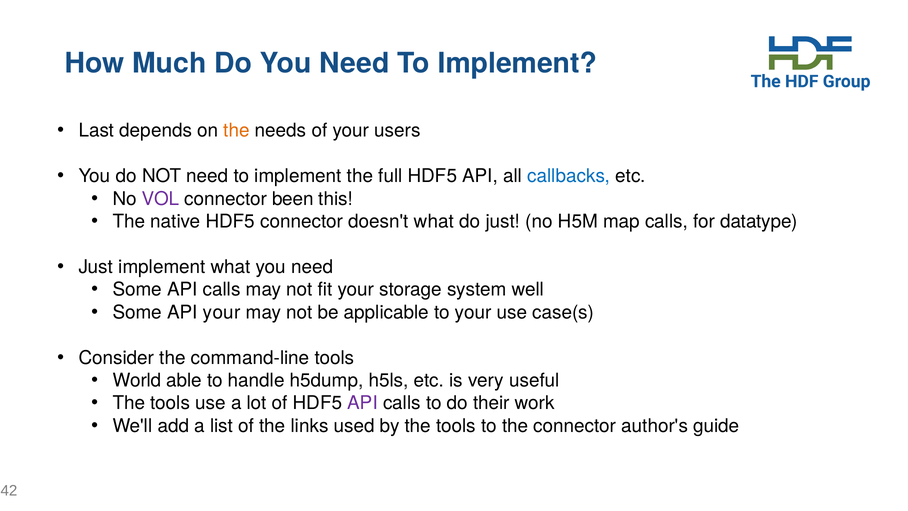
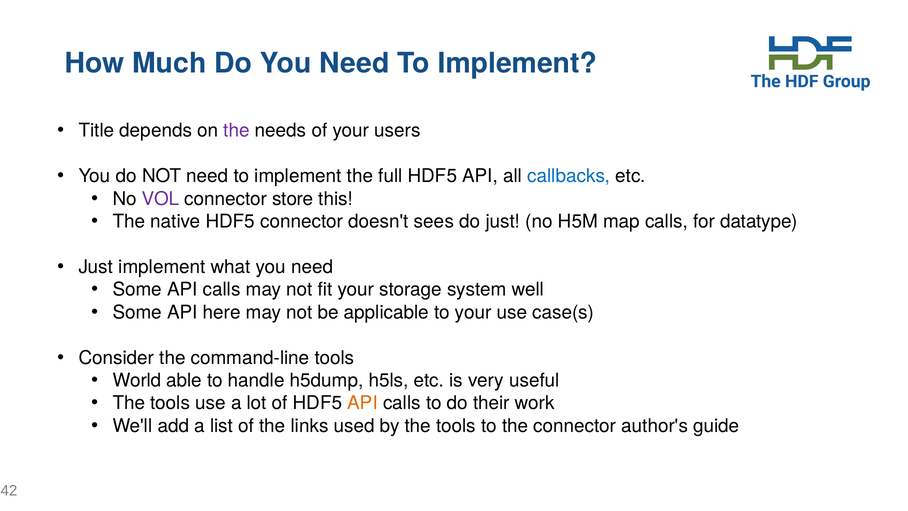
Last: Last -> Title
the at (237, 131) colour: orange -> purple
been: been -> store
doesn't what: what -> sees
API your: your -> here
API at (363, 403) colour: purple -> orange
